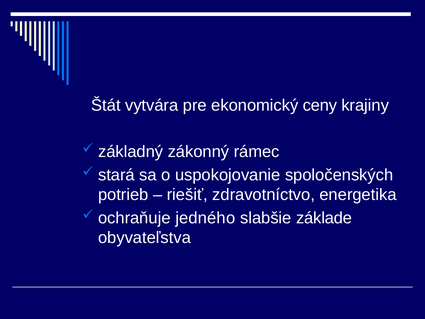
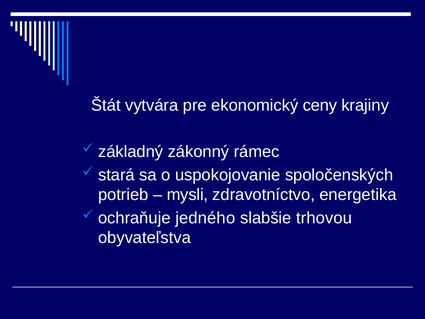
riešiť: riešiť -> mysli
základe: základe -> trhovou
